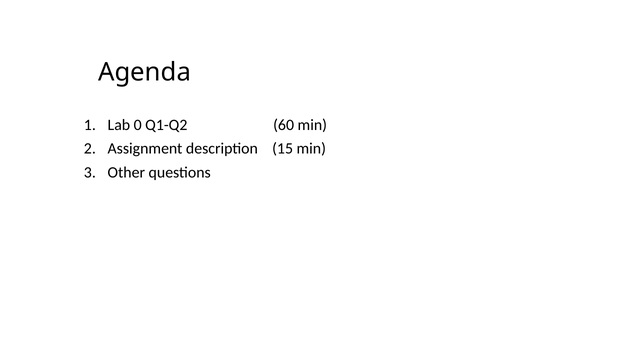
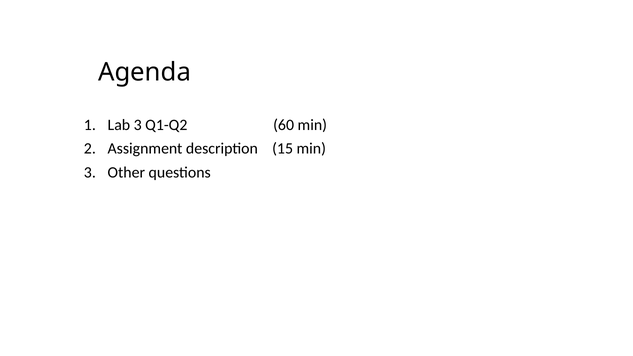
Lab 0: 0 -> 3
